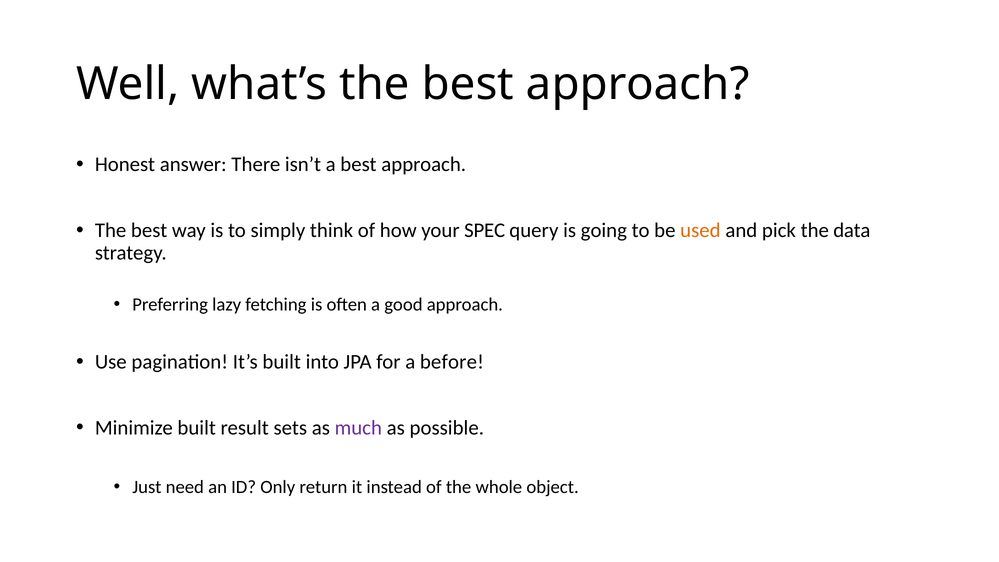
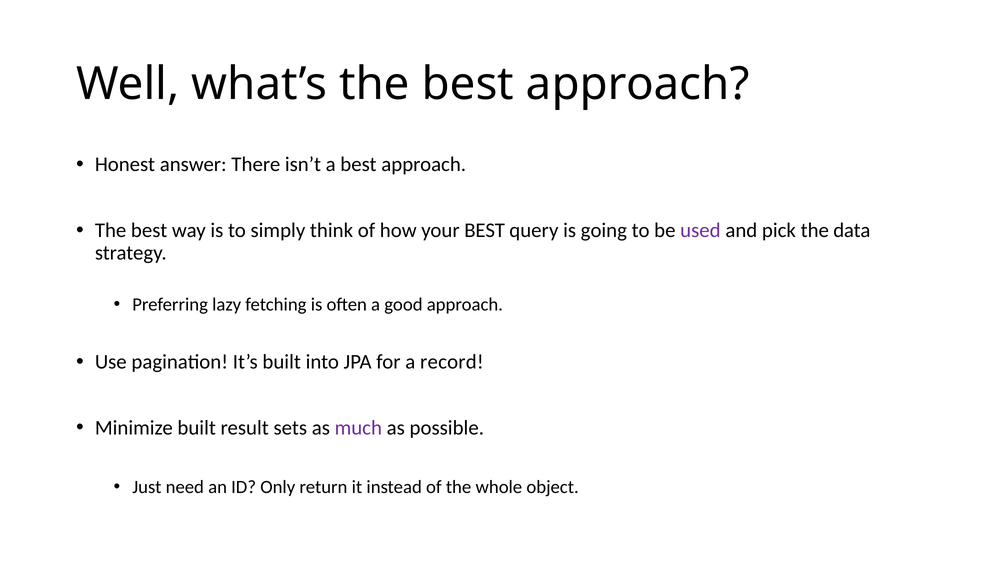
your SPEC: SPEC -> BEST
used colour: orange -> purple
before: before -> record
